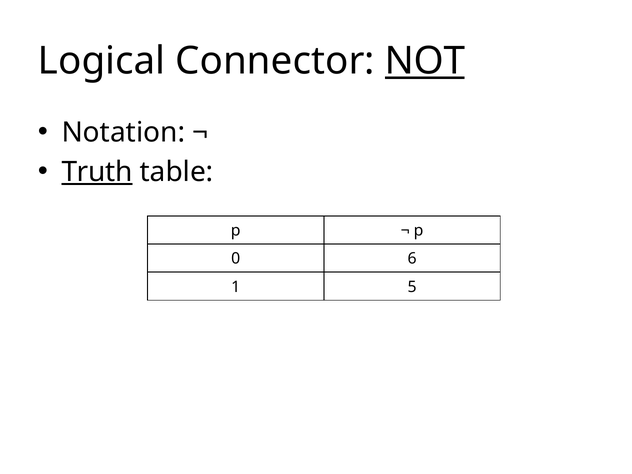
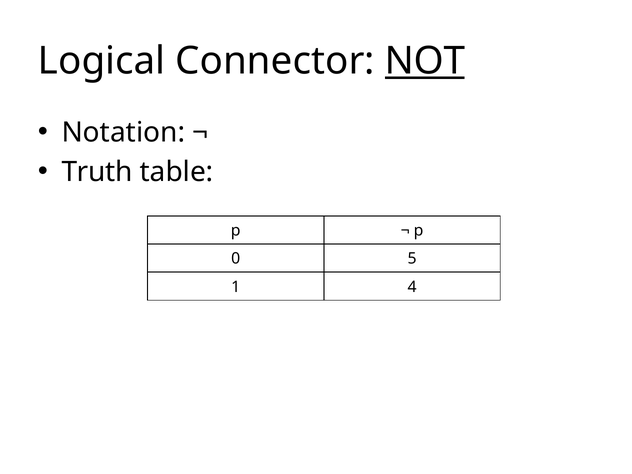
Truth underline: present -> none
6: 6 -> 5
5: 5 -> 4
